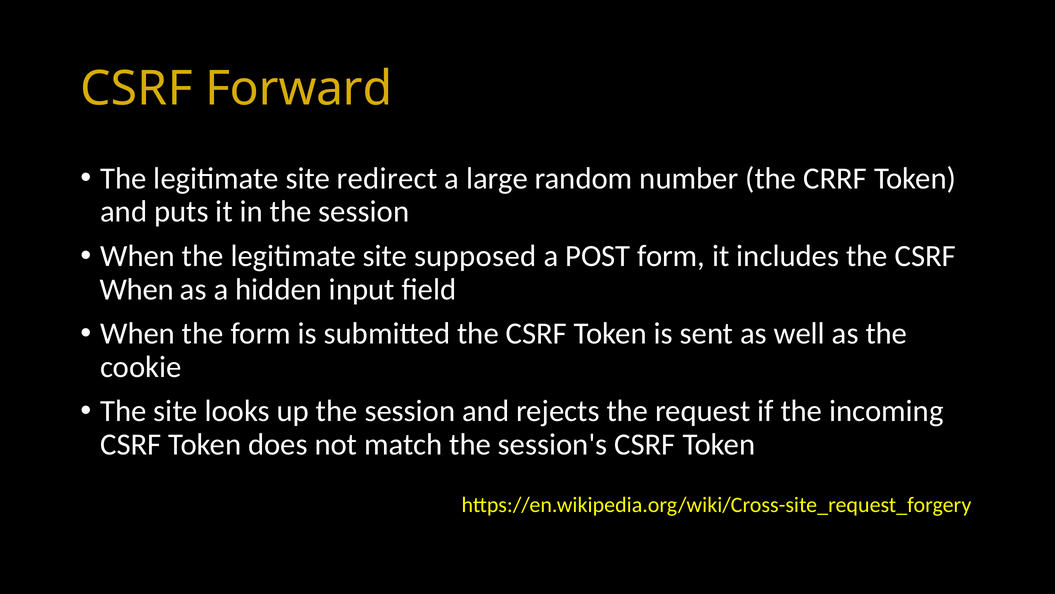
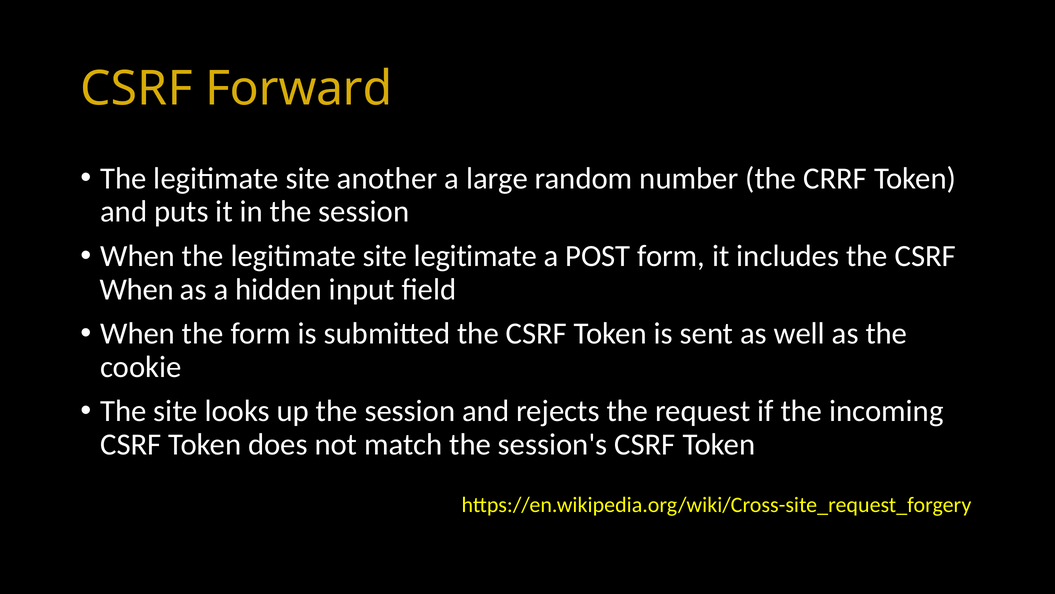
redirect: redirect -> another
site supposed: supposed -> legitimate
